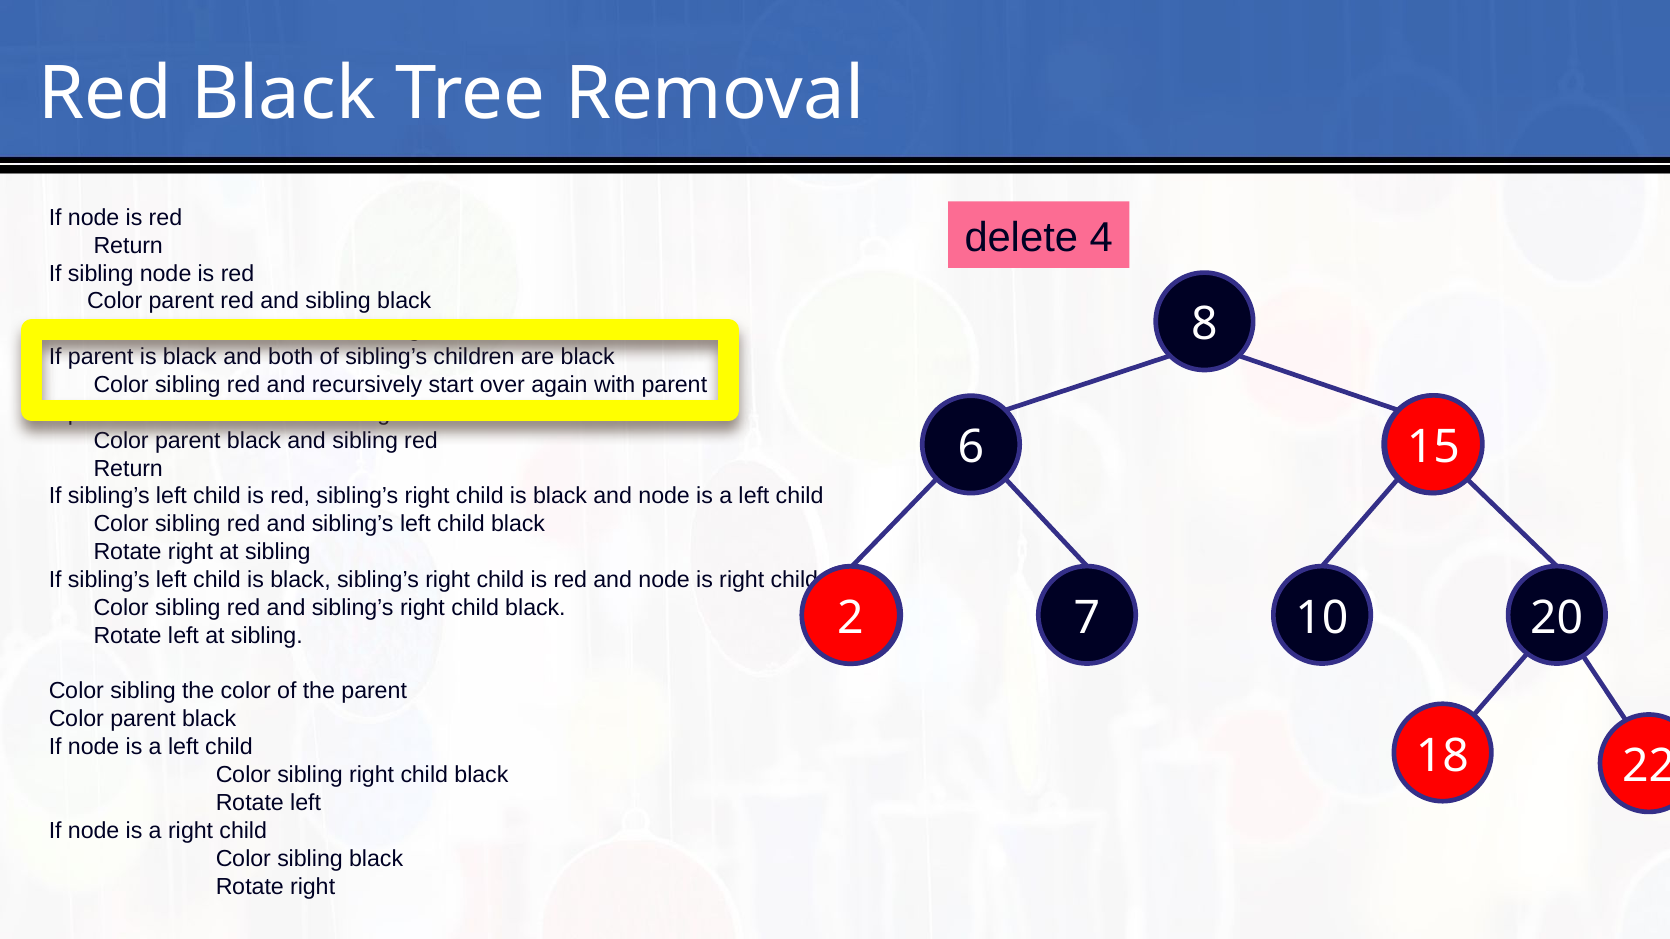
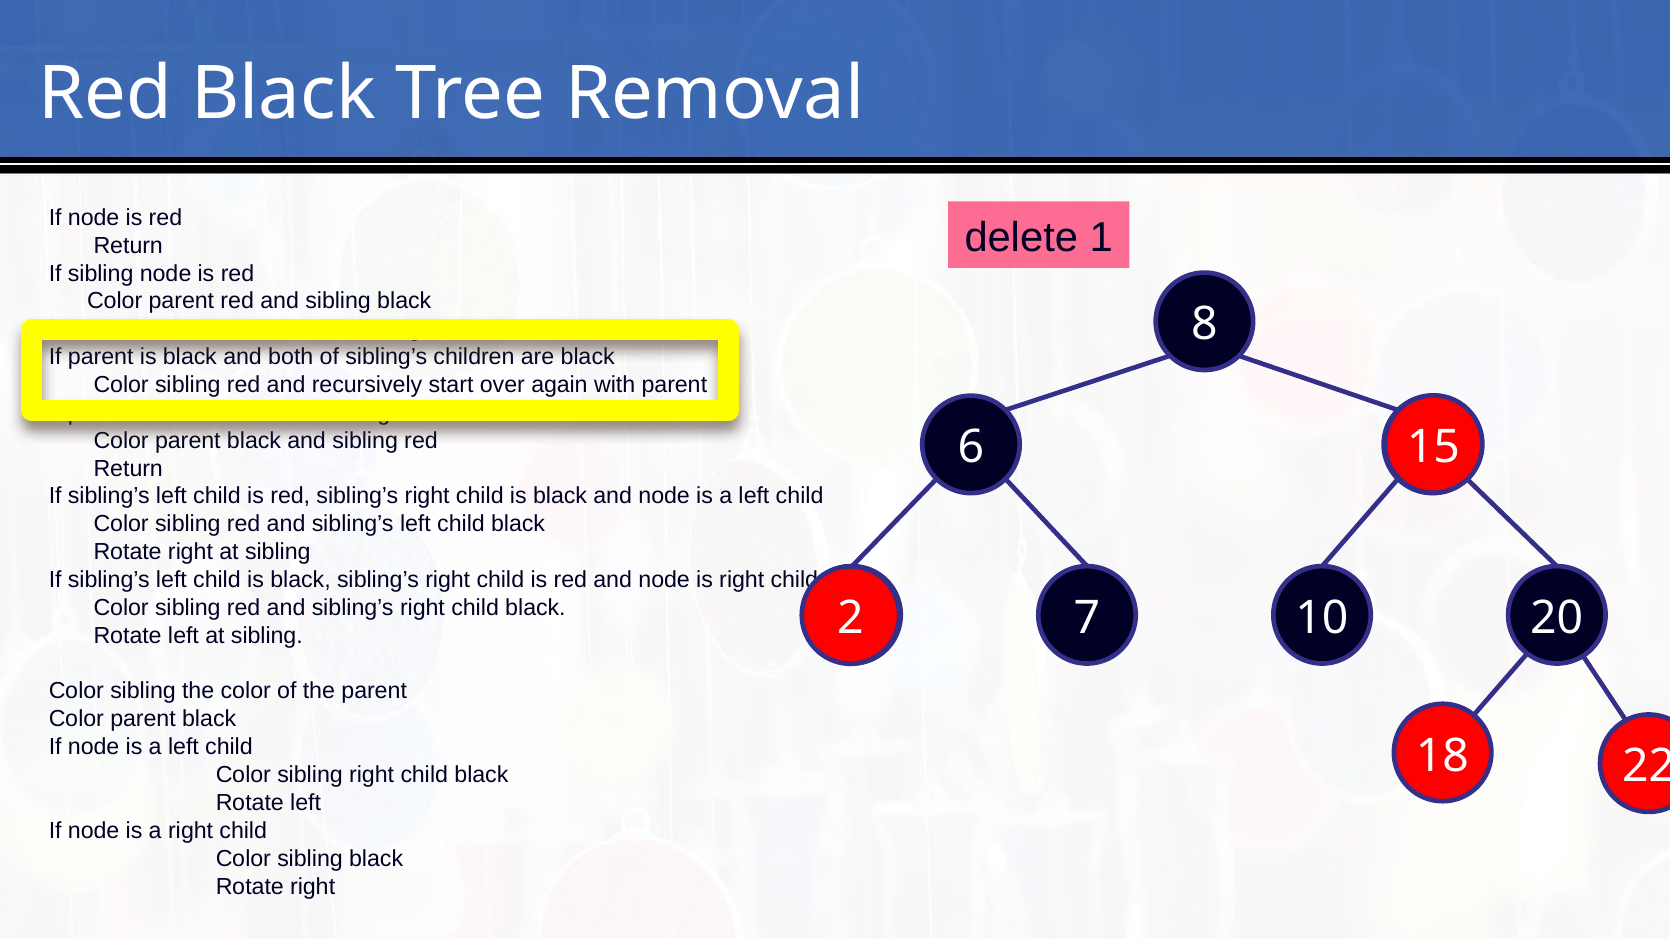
4: 4 -> 1
